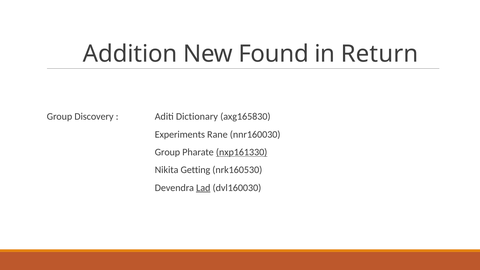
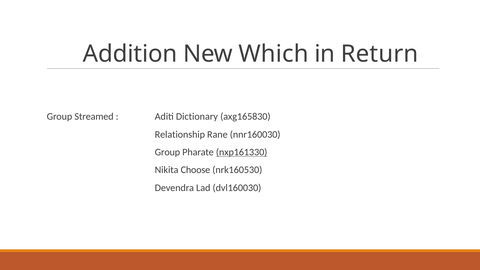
Found: Found -> Which
Discovery: Discovery -> Streamed
Experiments: Experiments -> Relationship
Getting: Getting -> Choose
Lad underline: present -> none
